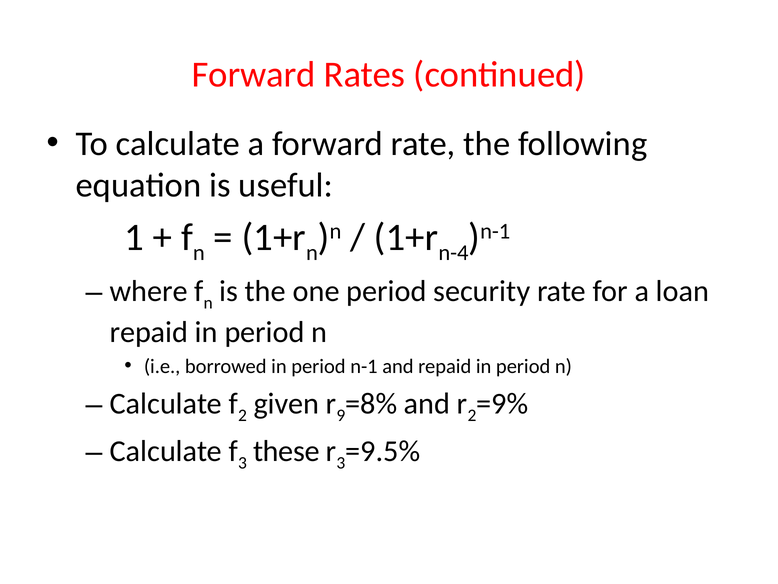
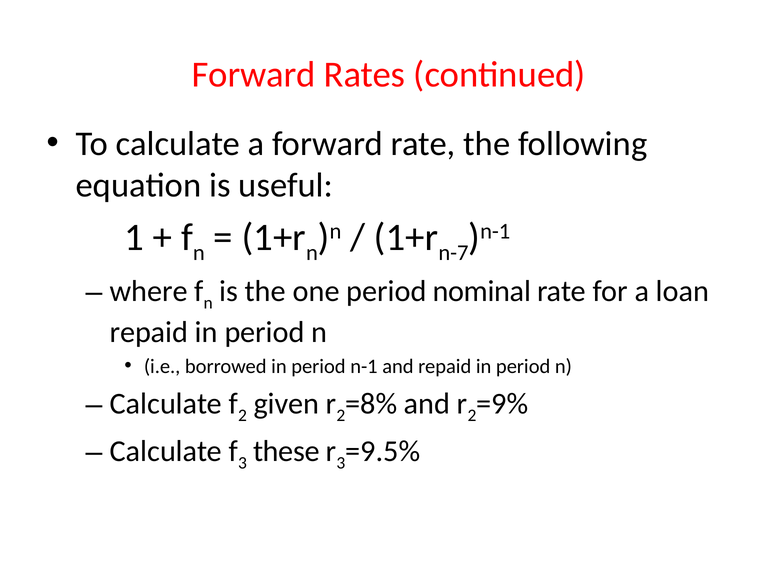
n-4: n-4 -> n-7
security: security -> nominal
9 at (341, 415): 9 -> 2
